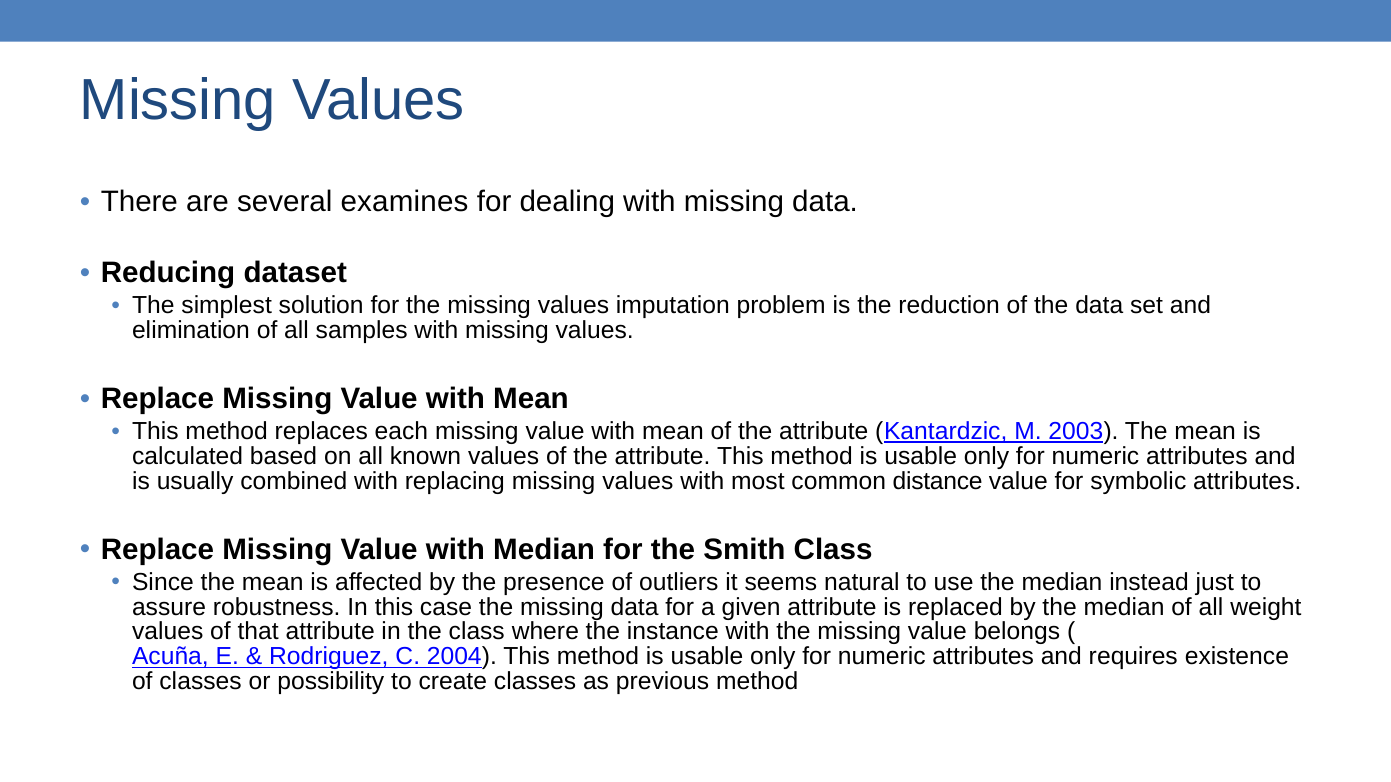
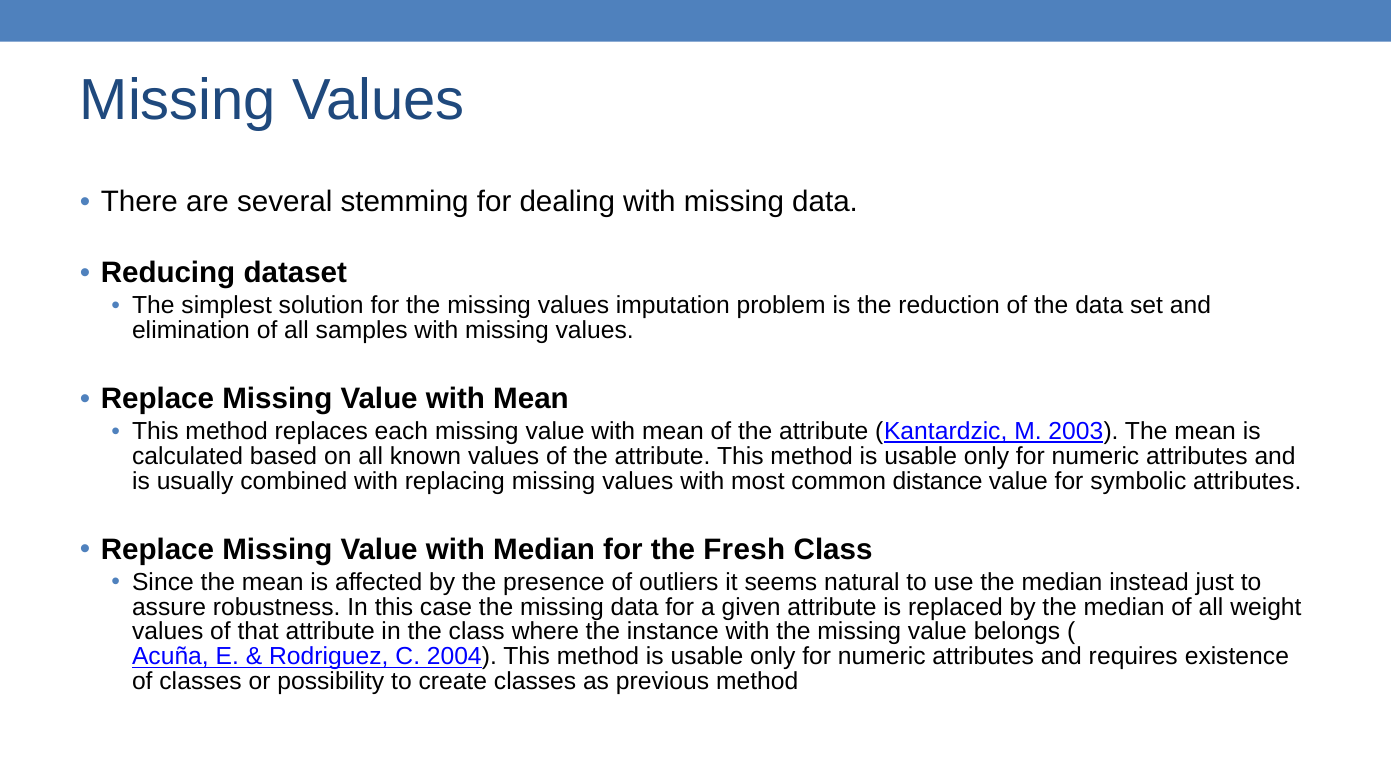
examines: examines -> stemming
Smith: Smith -> Fresh
